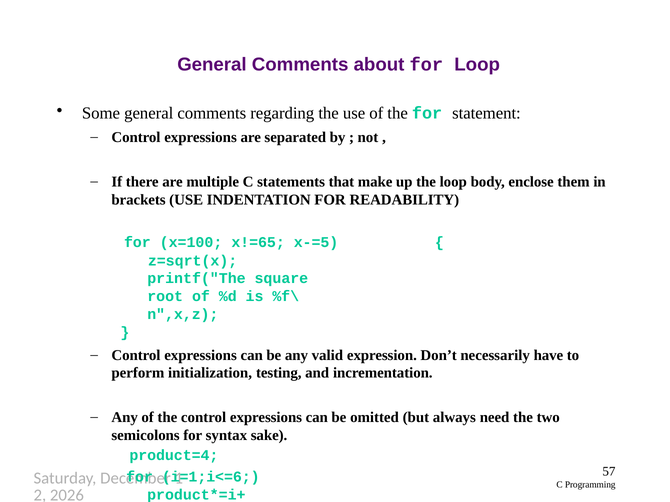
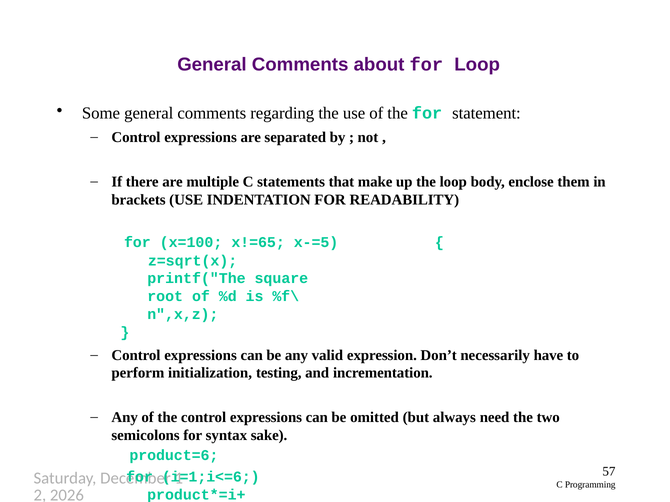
product=4: product=4 -> product=6
